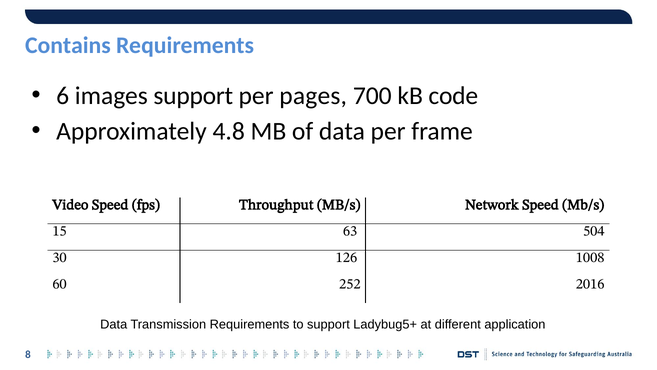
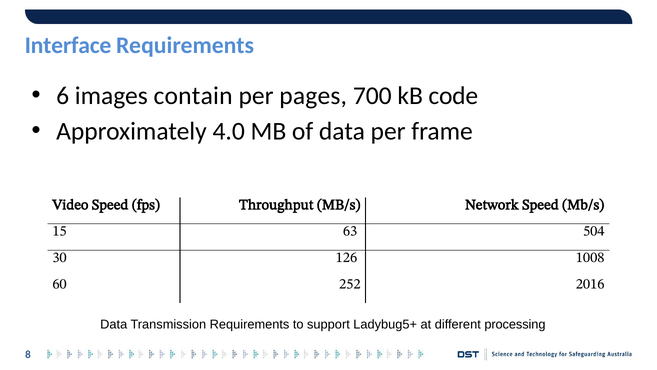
Contains: Contains -> Interface
images support: support -> contain
4.8: 4.8 -> 4.0
application: application -> processing
